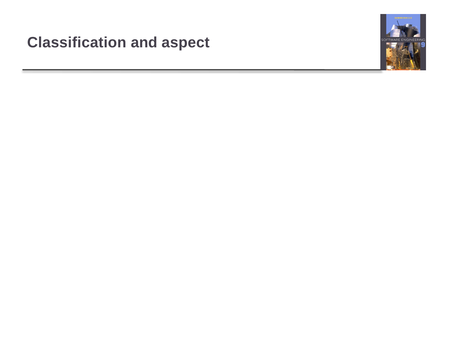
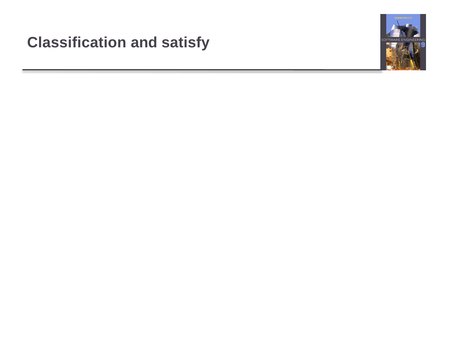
and aspect: aspect -> satisfy
